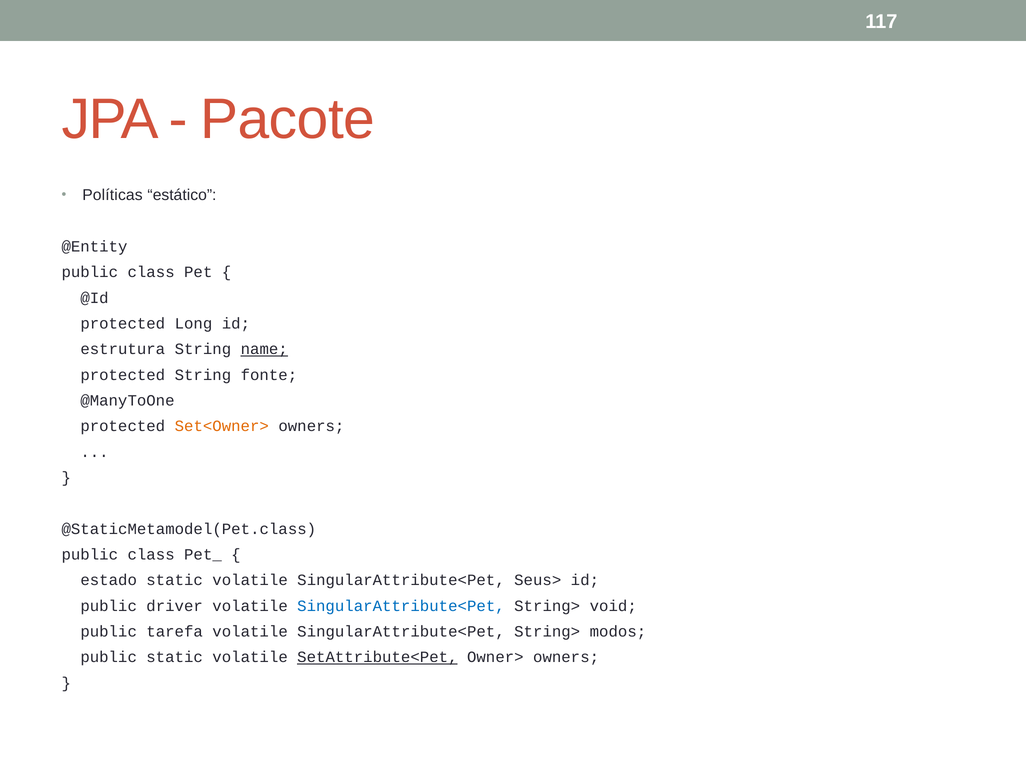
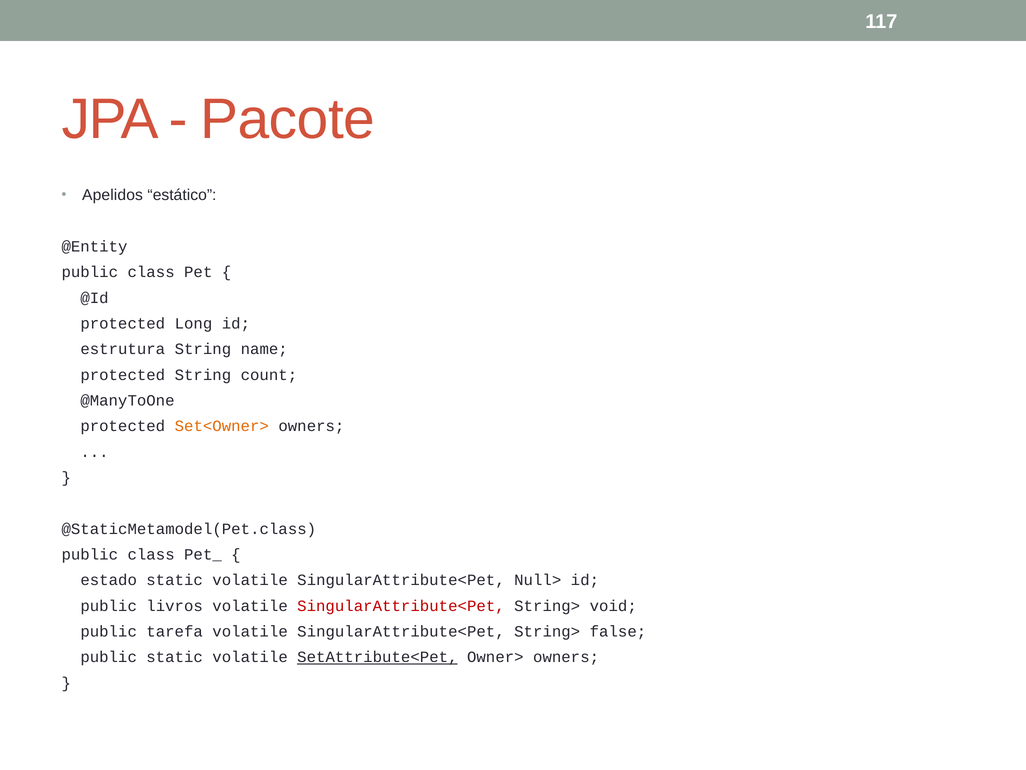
Políticas: Políticas -> Apelidos
name underline: present -> none
fonte: fonte -> count
Seus>: Seus> -> Null>
driver: driver -> livros
SingularAttribute<Pet at (401, 606) colour: blue -> red
modos: modos -> false
